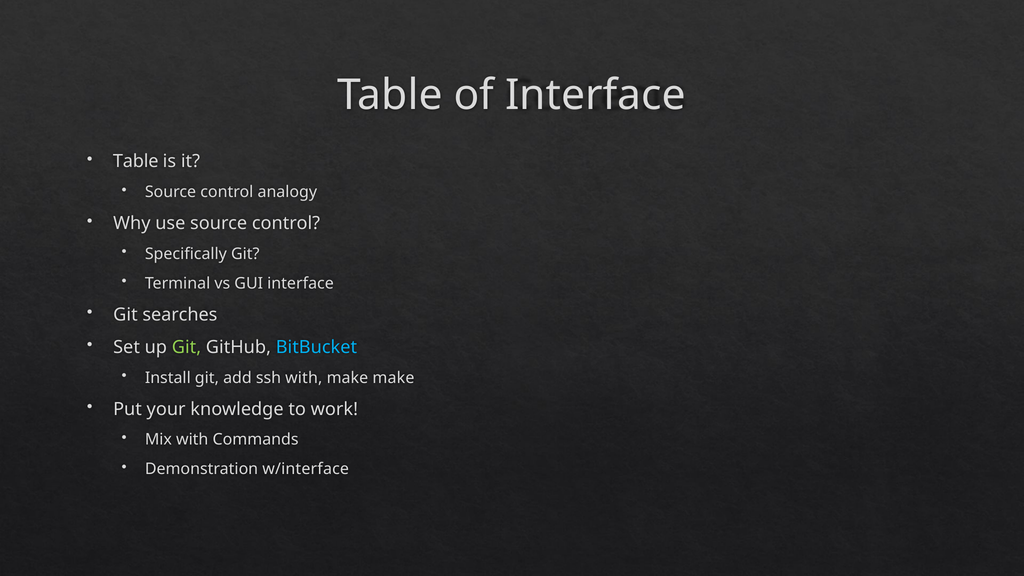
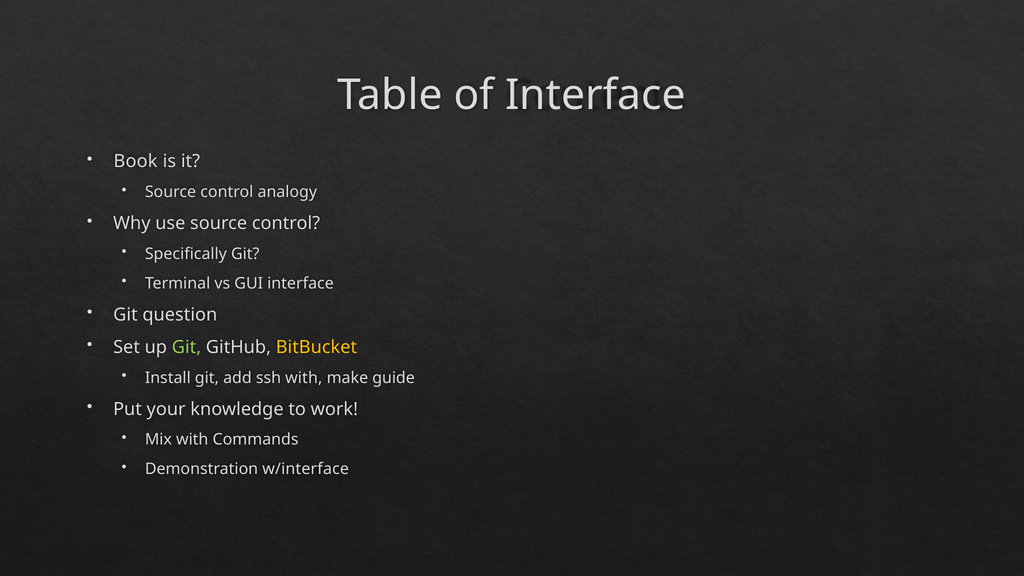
Table at (136, 161): Table -> Book
searches: searches -> question
BitBucket colour: light blue -> yellow
make make: make -> guide
